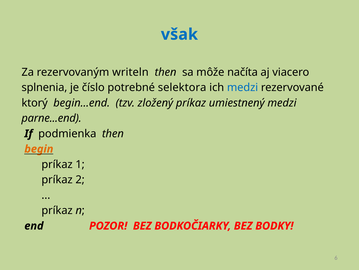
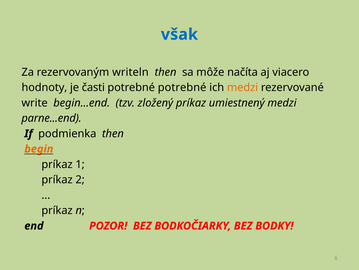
splnenia: splnenia -> hodnoty
číslo: číslo -> časti
potrebné selektora: selektora -> potrebné
medzi at (243, 87) colour: blue -> orange
ktorý: ktorý -> write
